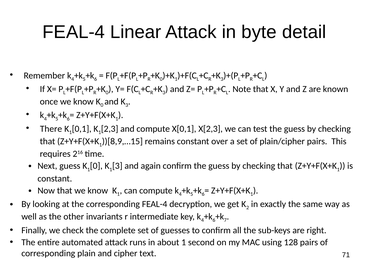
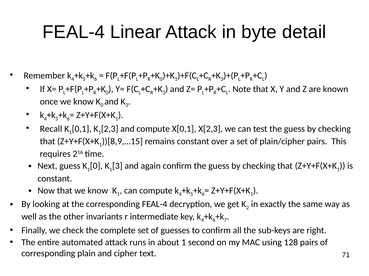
There: There -> Recall
